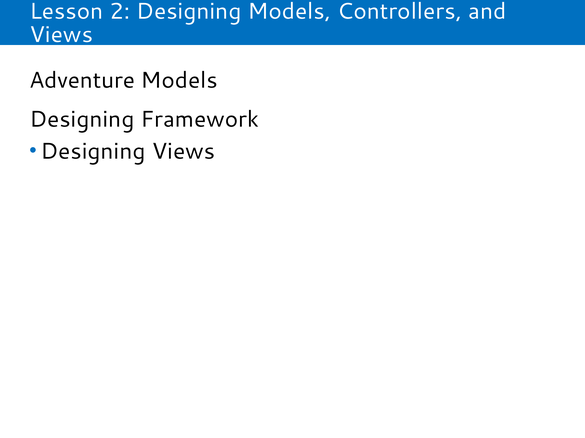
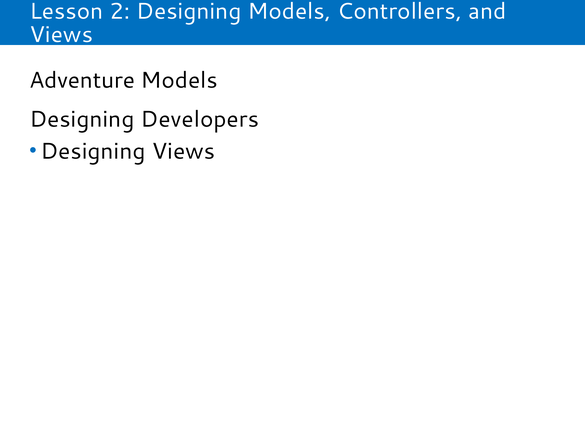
Framework: Framework -> Developers
